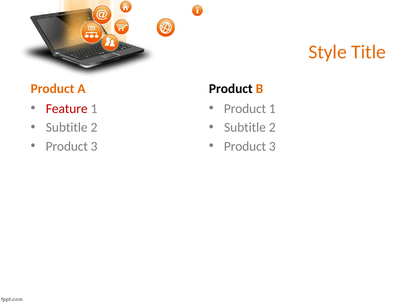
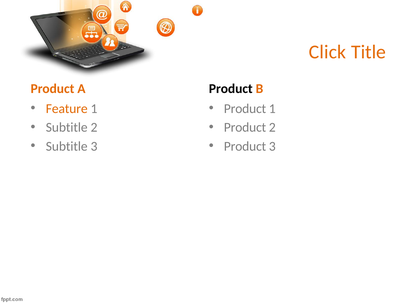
Style: Style -> Click
Feature colour: red -> orange
Subtitle at (245, 127): Subtitle -> Product
Product at (67, 146): Product -> Subtitle
